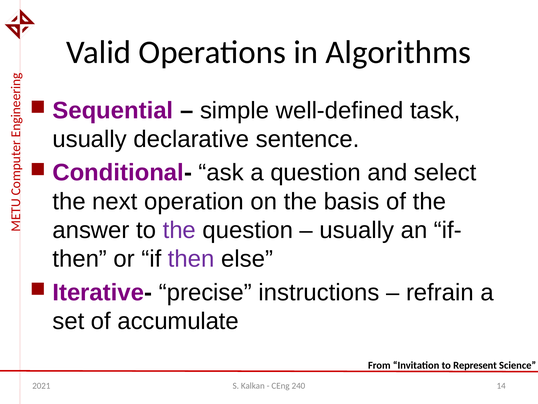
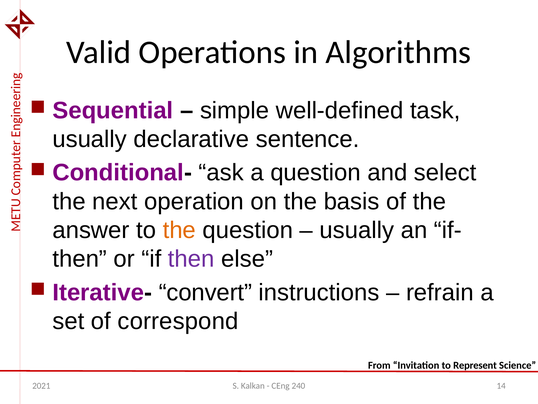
the at (179, 230) colour: purple -> orange
precise: precise -> convert
accumulate: accumulate -> correspond
